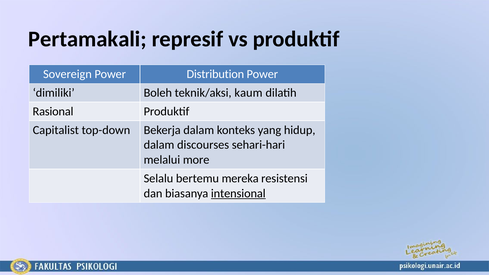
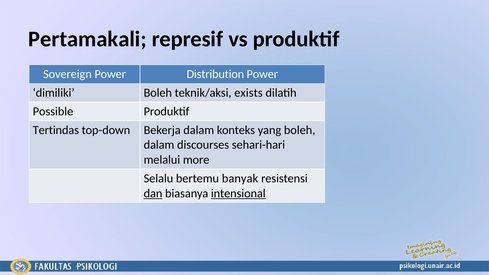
kaum: kaum -> exists
Rasional: Rasional -> Possible
Capitalist: Capitalist -> Tertindas
yang hidup: hidup -> boleh
mereka: mereka -> banyak
dan underline: none -> present
